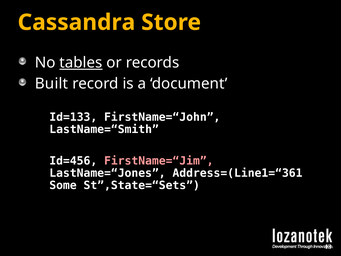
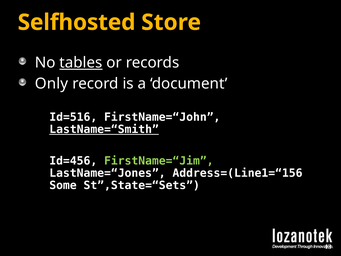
Cassandra: Cassandra -> Selfhosted
Built: Built -> Only
Id=133: Id=133 -> Id=516
LastName=“Smith underline: none -> present
FirstName=“Jim colour: pink -> light green
Address=(Line1=“361: Address=(Line1=“361 -> Address=(Line1=“156
